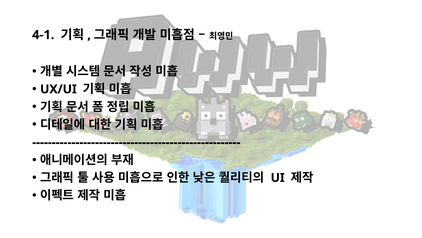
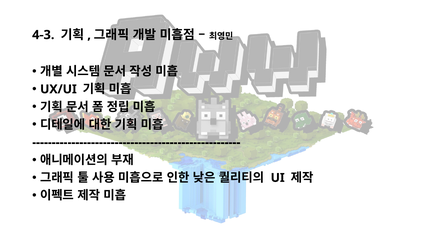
4-1: 4-1 -> 4-3
